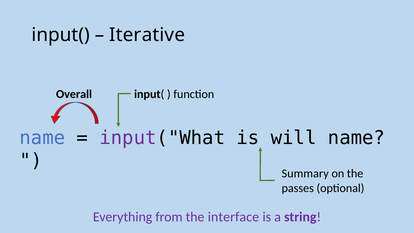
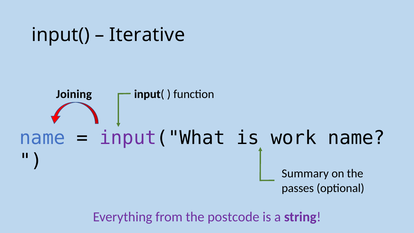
Overall: Overall -> Joining
will: will -> work
interface: interface -> postcode
